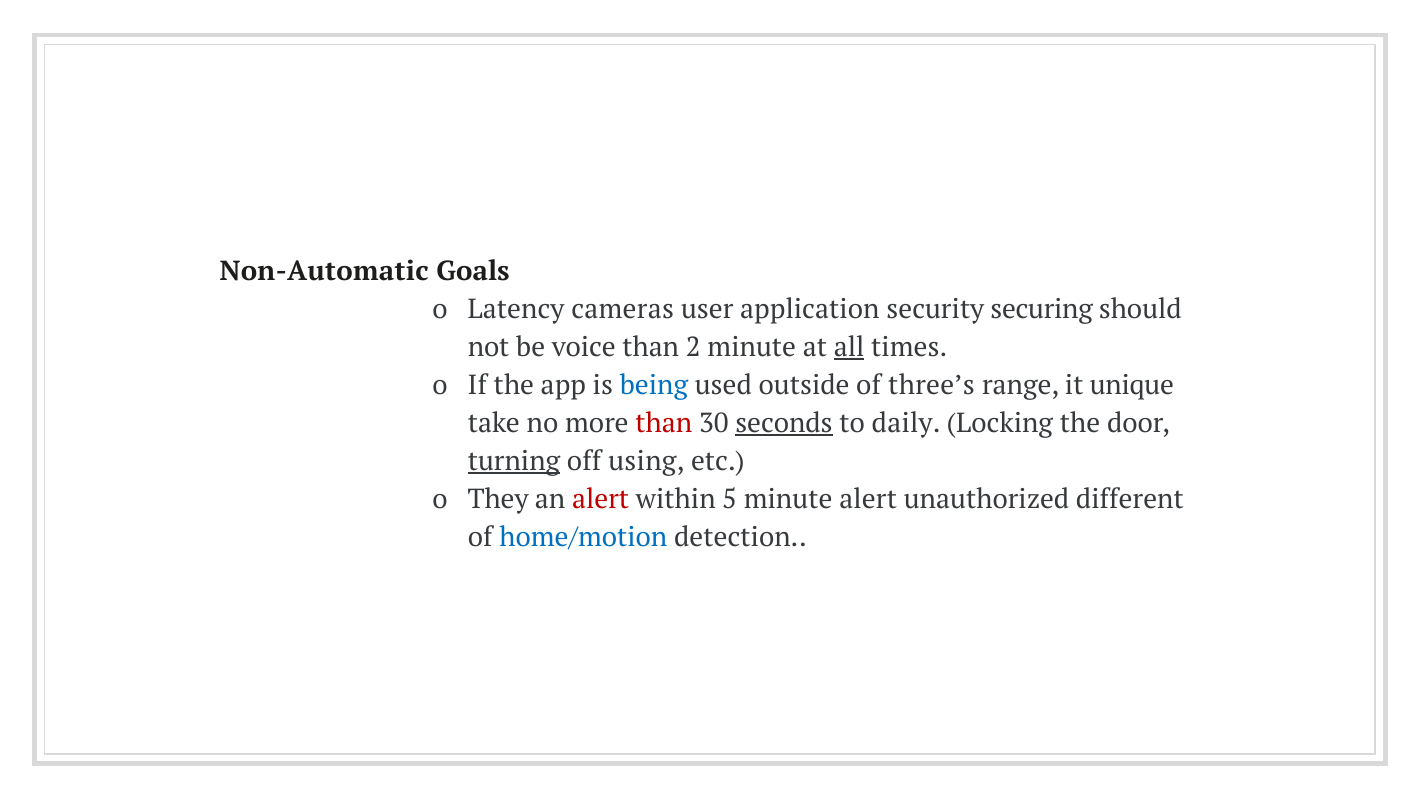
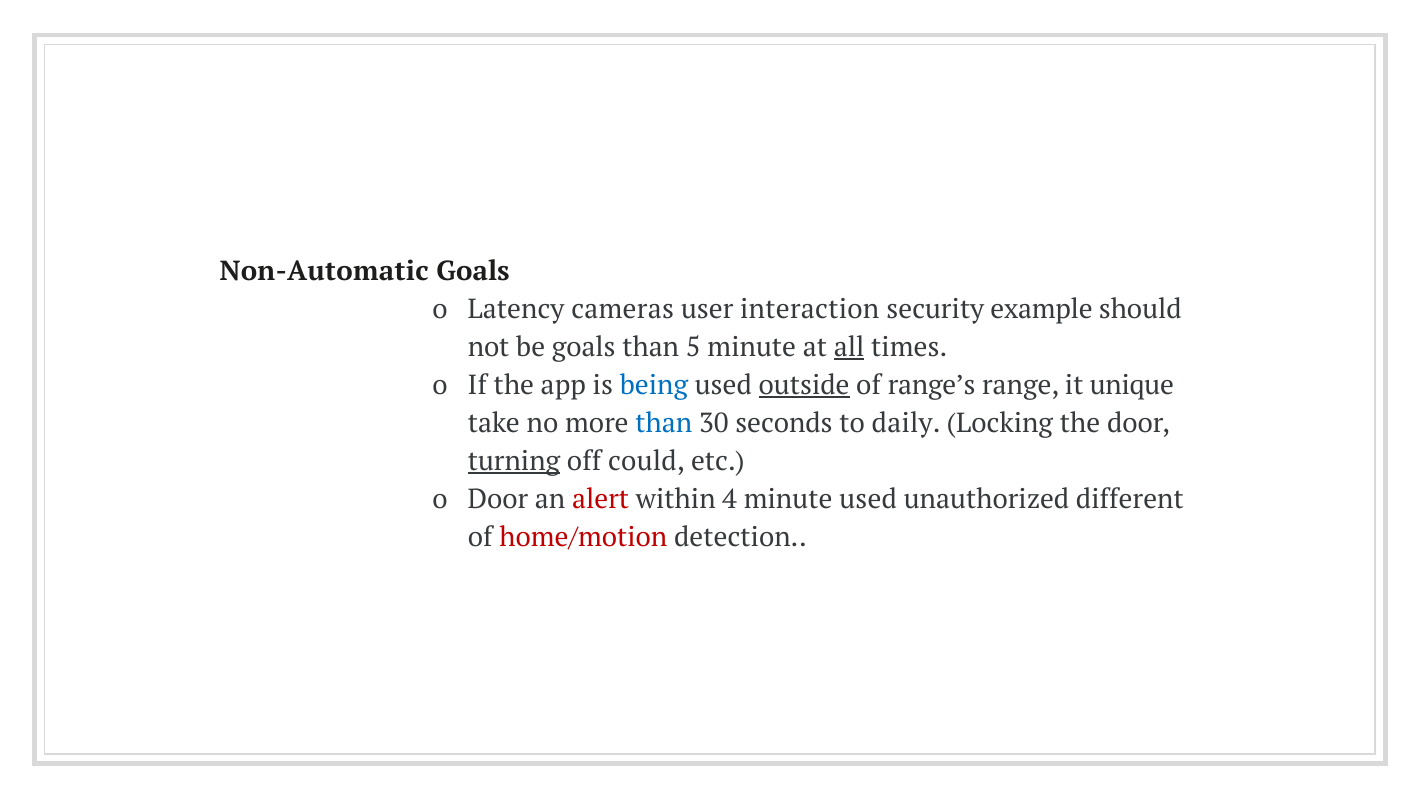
application: application -> interaction
securing: securing -> example
be voice: voice -> goals
2: 2 -> 5
outside underline: none -> present
three’s: three’s -> range’s
than at (664, 423) colour: red -> blue
seconds underline: present -> none
using: using -> could
o They: They -> Door
5: 5 -> 4
minute alert: alert -> used
home/motion colour: blue -> red
